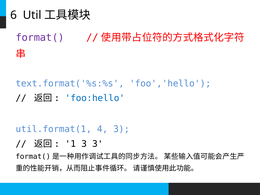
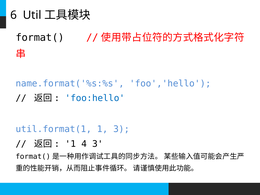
format( at (40, 38) colour: purple -> black
text.format('%s:%s: text.format('%s:%s -> name.format('%s:%s
util.format(1 4: 4 -> 1
1 3: 3 -> 4
